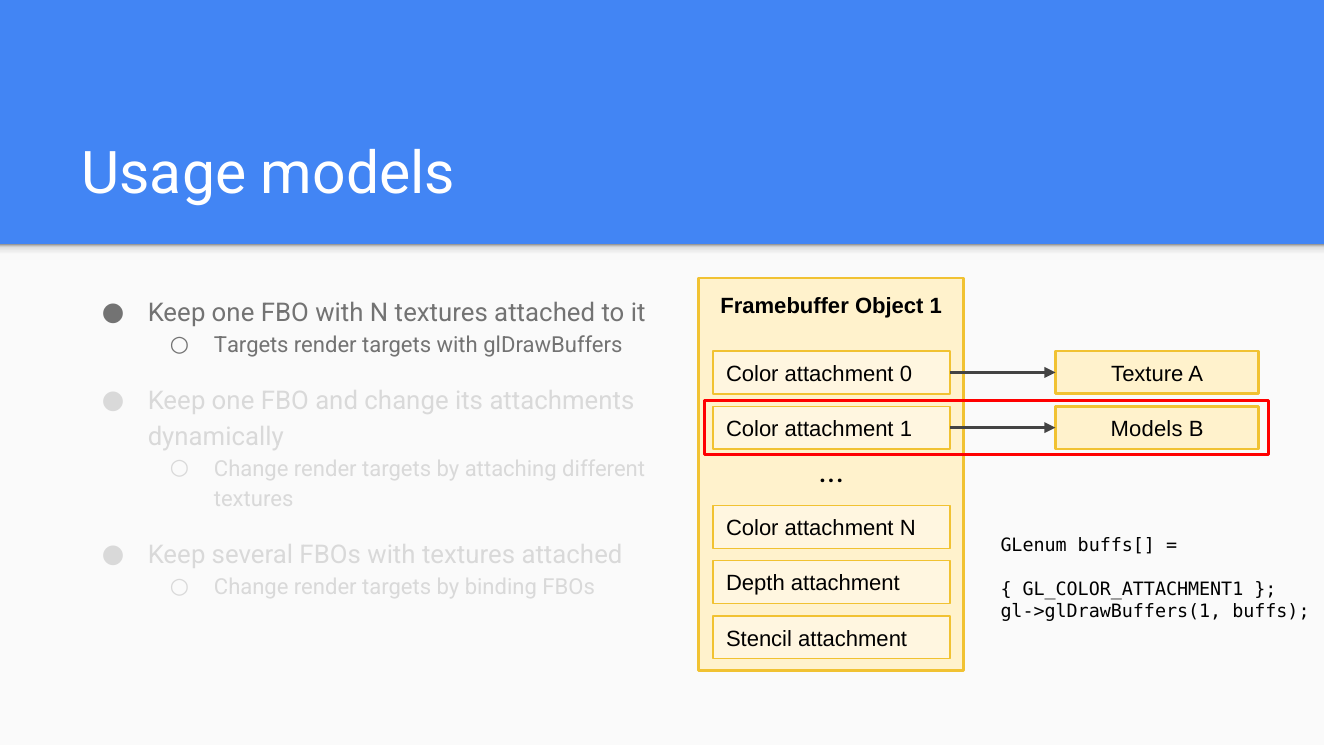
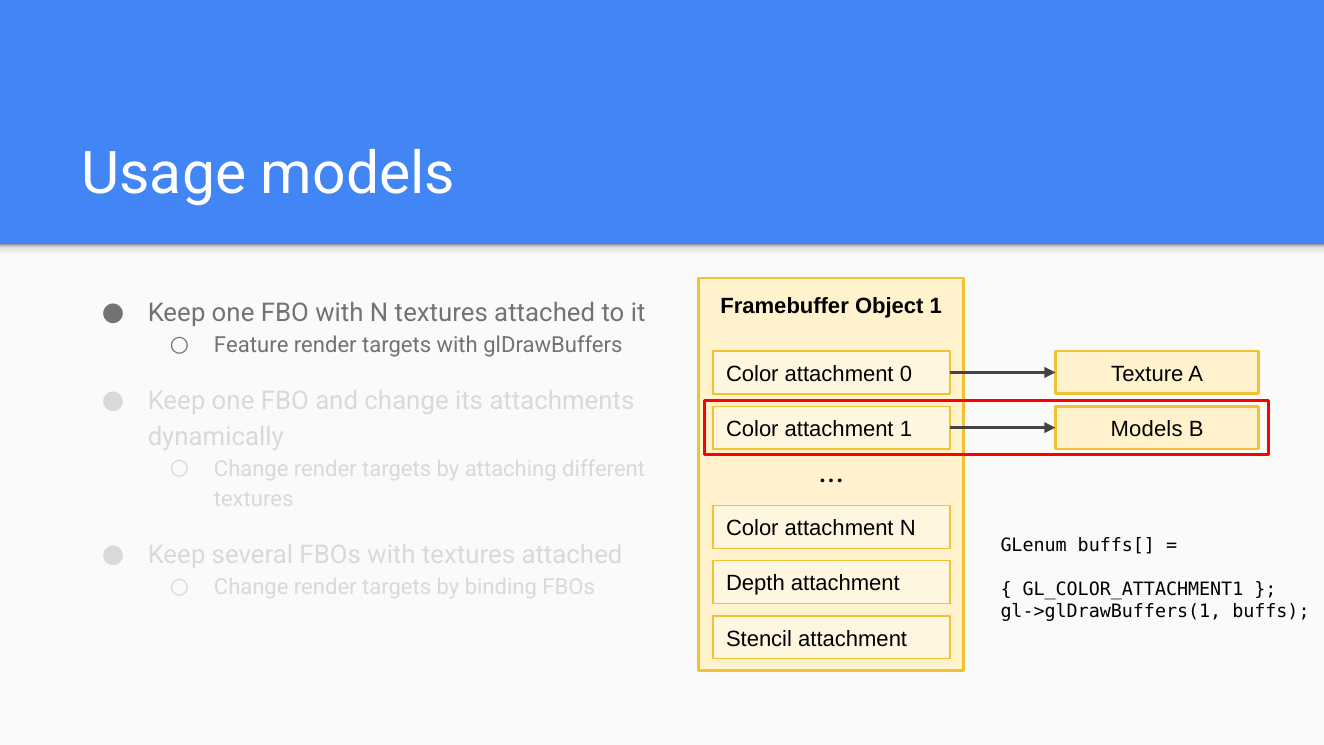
Targets at (251, 345): Targets -> Feature
